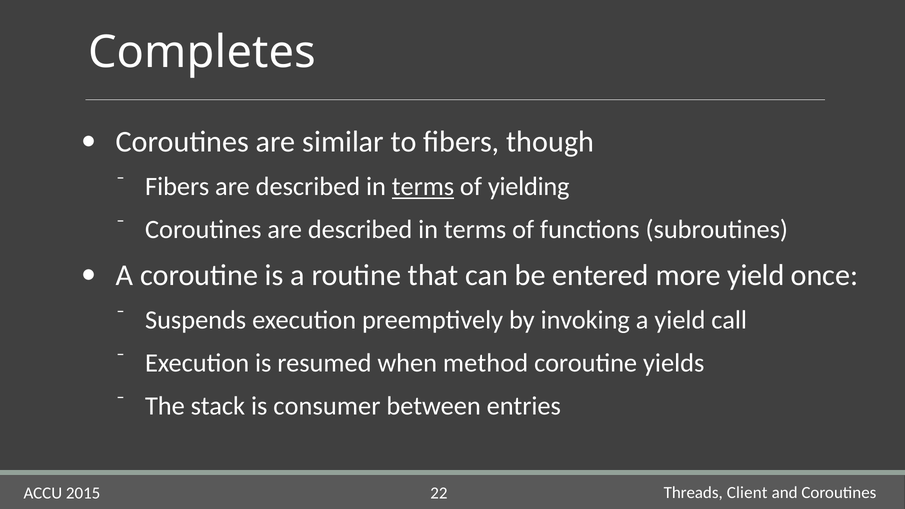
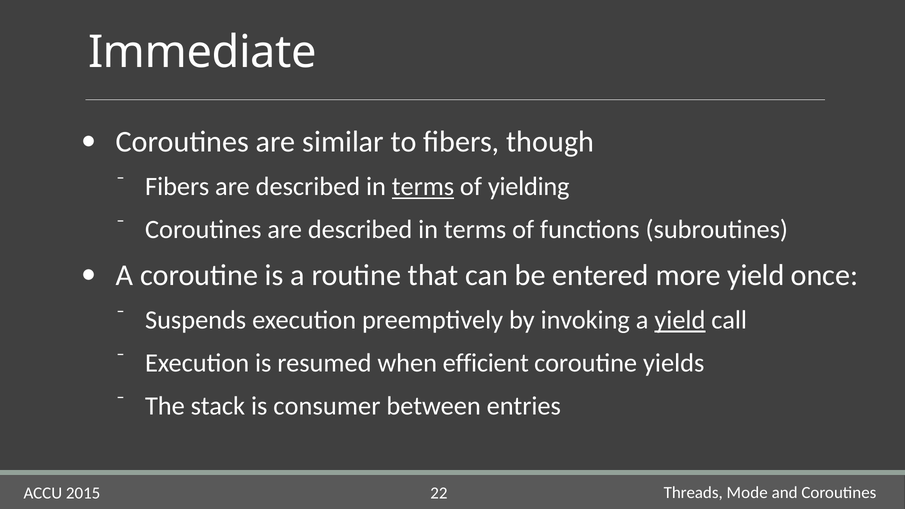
Completes: Completes -> Immediate
yield at (680, 320) underline: none -> present
method: method -> efficient
Client: Client -> Mode
